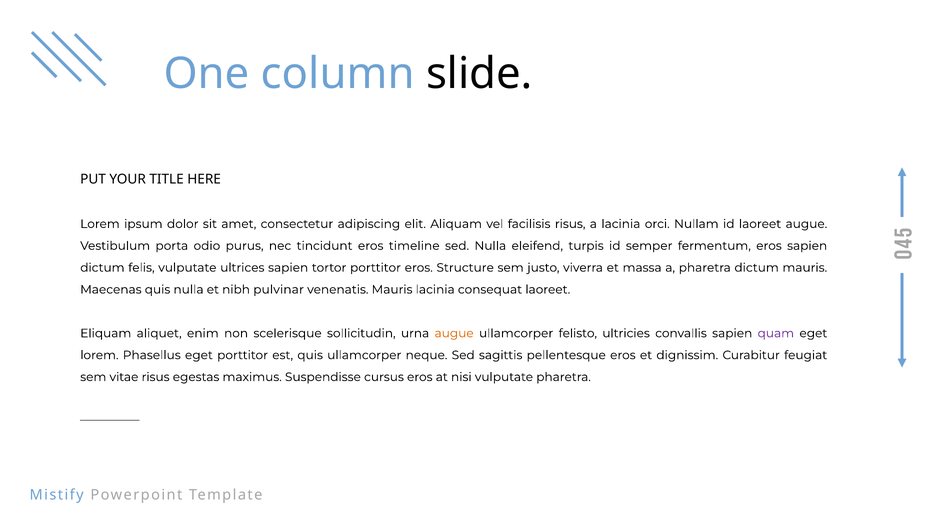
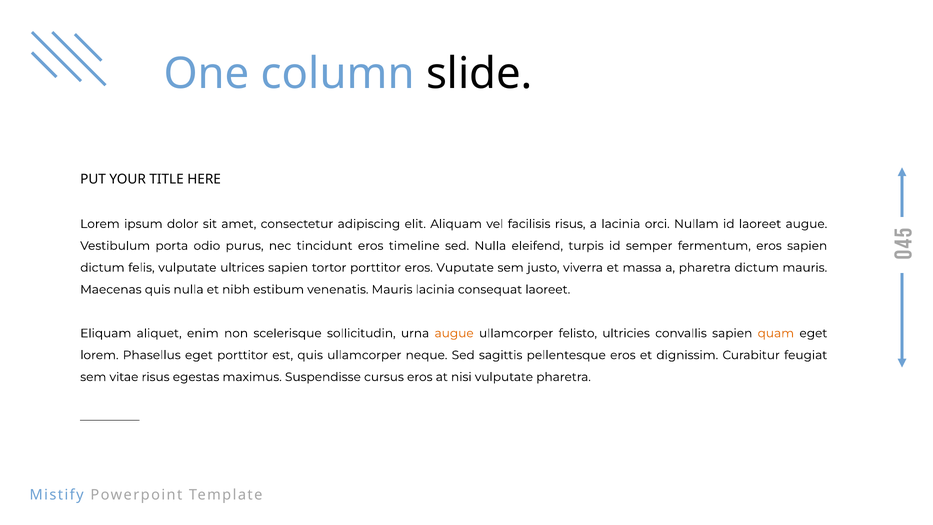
Structure: Structure -> Vuputate
pulvinar: pulvinar -> estibum
quam colour: purple -> orange
